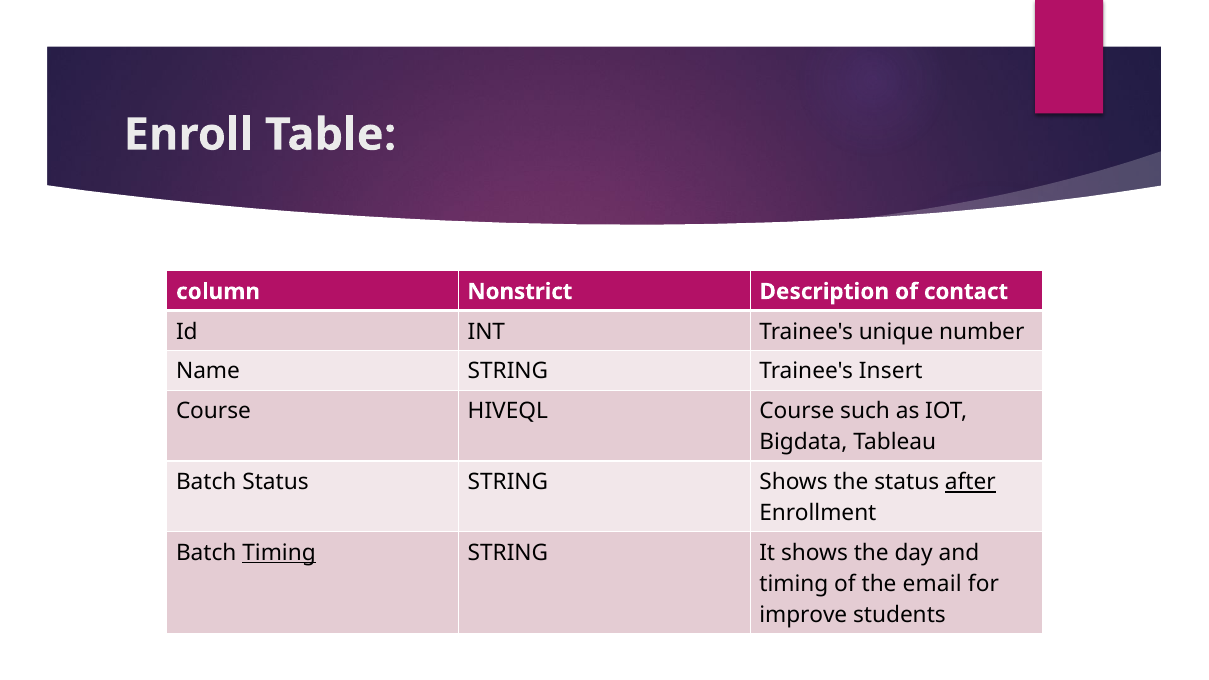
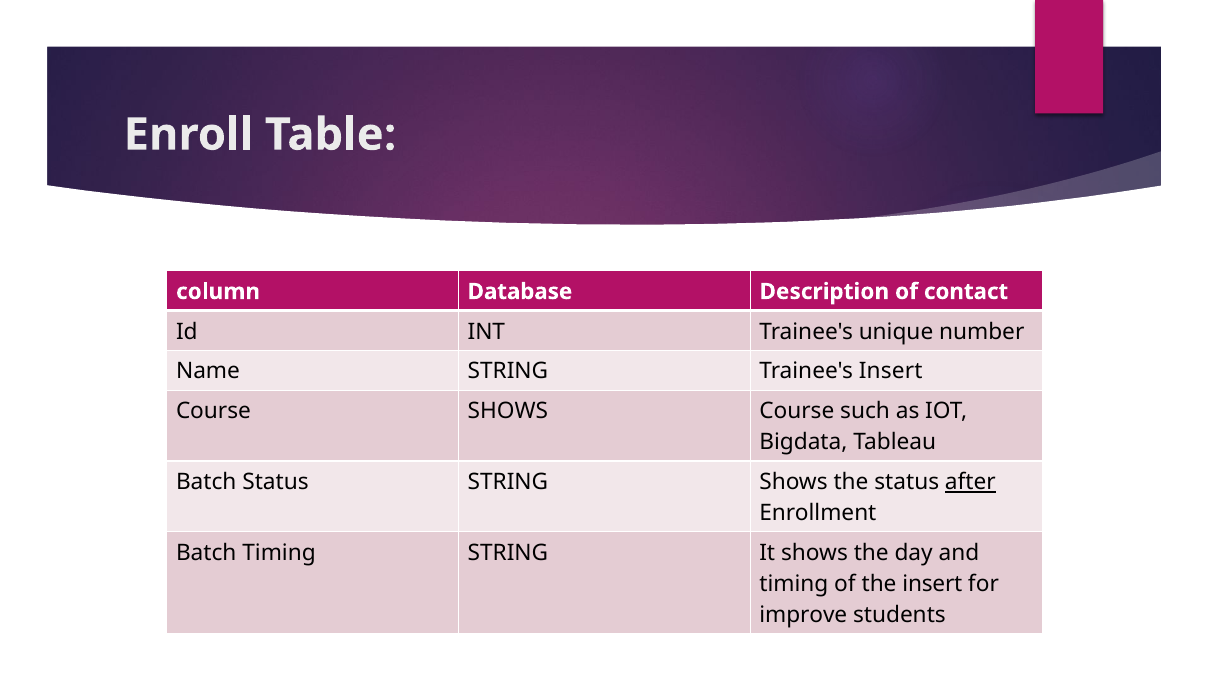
Nonstrict: Nonstrict -> Database
Course HIVEQL: HIVEQL -> SHOWS
Timing at (279, 553) underline: present -> none
the email: email -> insert
